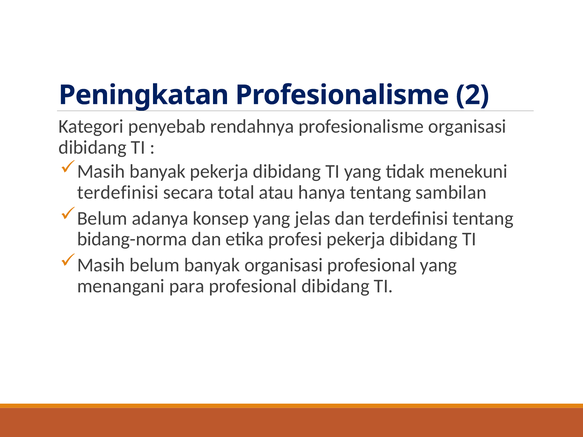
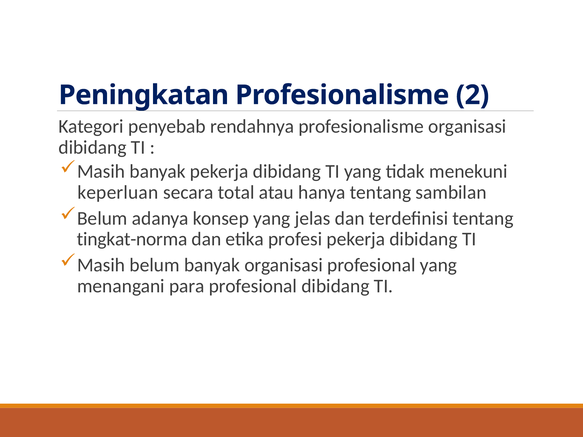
terdefinisi at (118, 193): terdefinisi -> keperluan
bidang-norma: bidang-norma -> tingkat-norma
